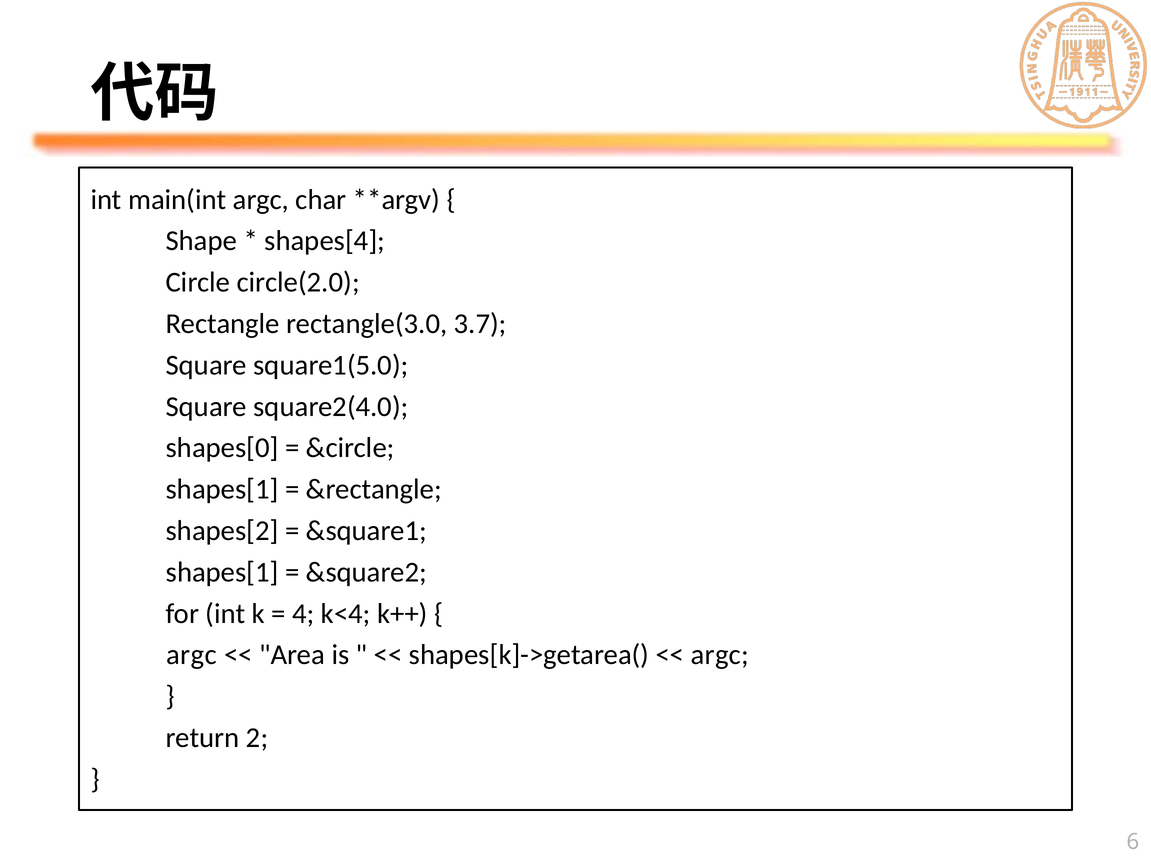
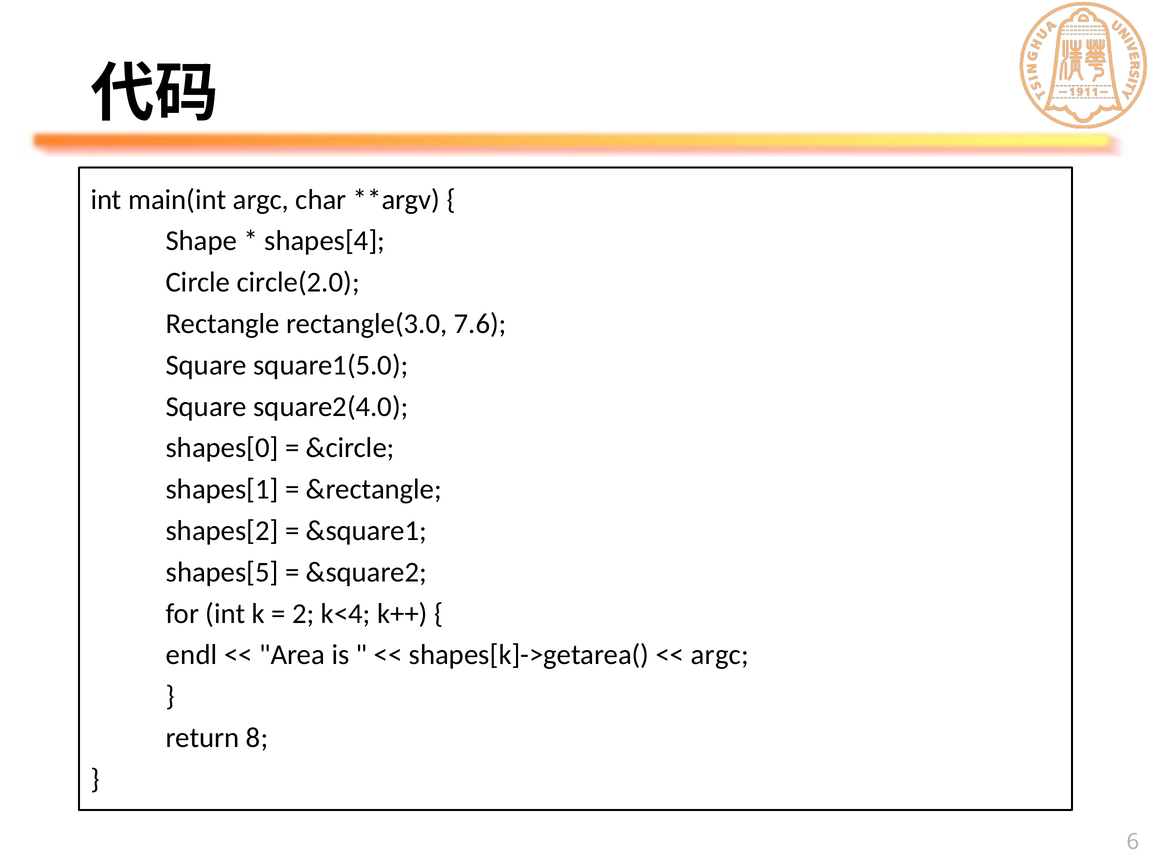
3.7: 3.7 -> 7.6
shapes[1 at (222, 572): shapes[1 -> shapes[5
4: 4 -> 2
argc at (192, 655): argc -> endl
2: 2 -> 8
